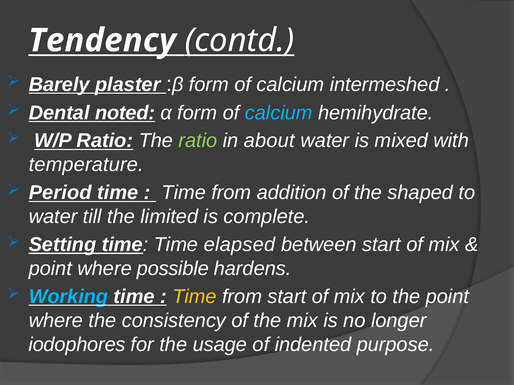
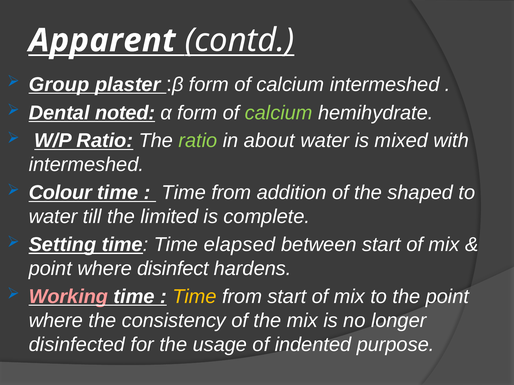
Tendency: Tendency -> Apparent
Barely: Barely -> Group
calcium at (279, 113) colour: light blue -> light green
temperature at (86, 165): temperature -> intermeshed
Period: Period -> Colour
possible: possible -> disinfect
Working colour: light blue -> pink
iodophores: iodophores -> disinfected
